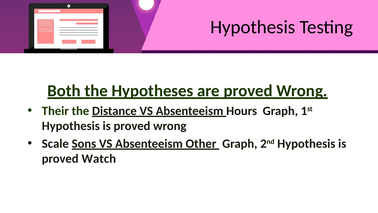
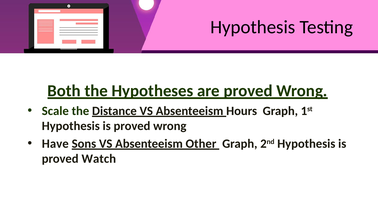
Their: Their -> Scale
Scale: Scale -> Have
